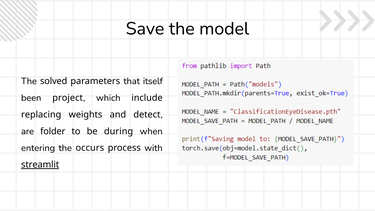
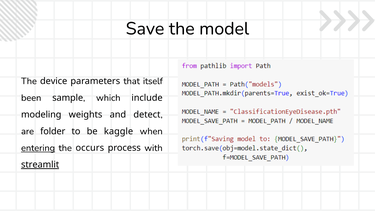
solved: solved -> device
project: project -> sample
replacing: replacing -> modeling
during: during -> kaggle
entering underline: none -> present
